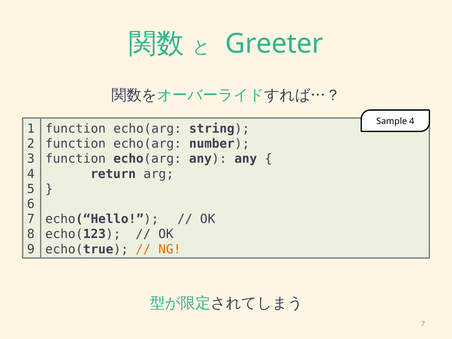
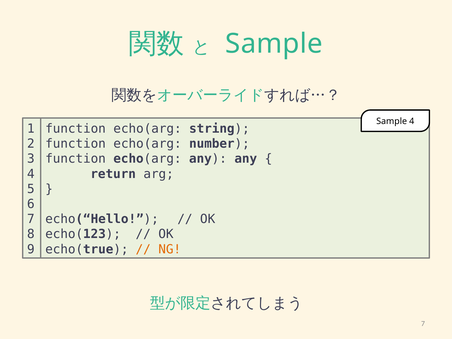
Greeter at (274, 44): Greeter -> Sample
